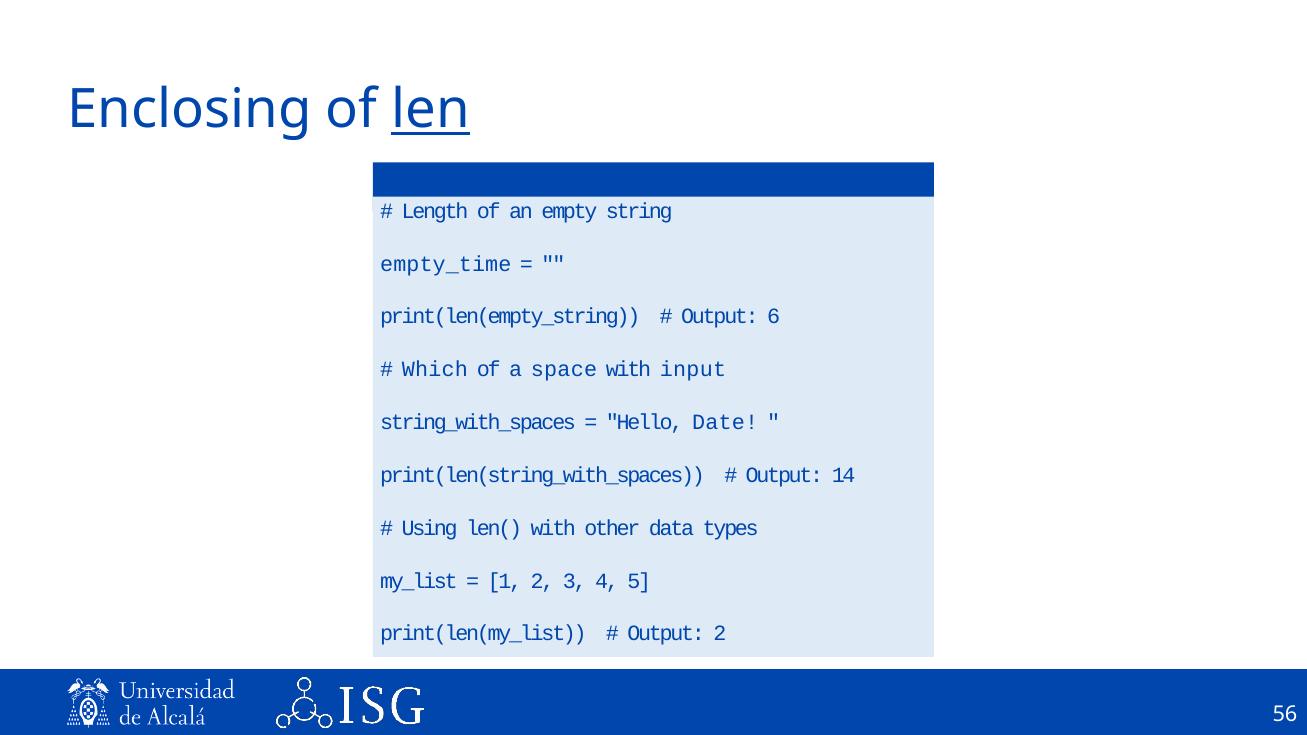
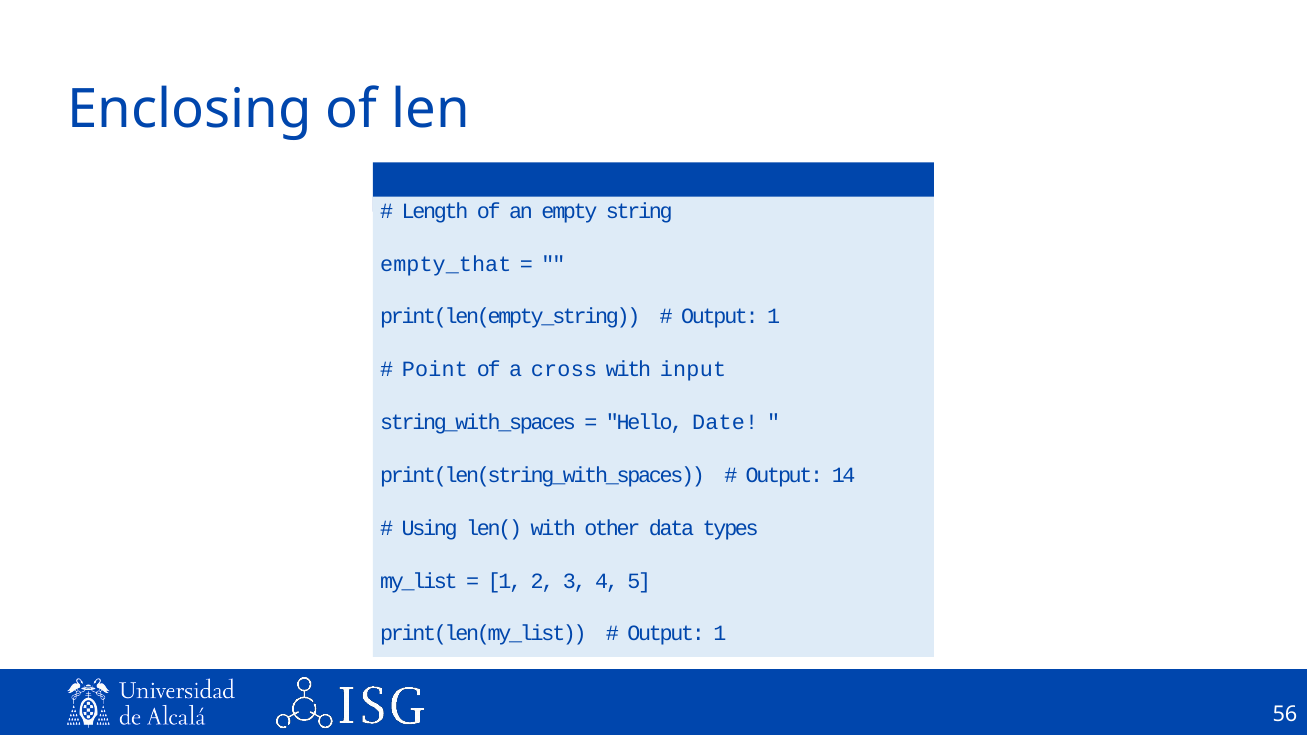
len underline: present -> none
empty_time: empty_time -> empty_that
6 at (774, 317): 6 -> 1
Which: Which -> Point
space: space -> cross
2 at (720, 634): 2 -> 1
